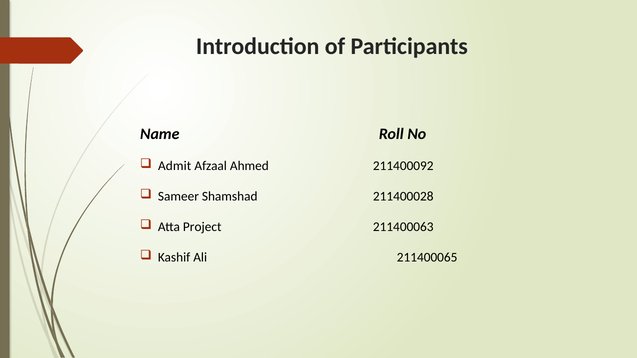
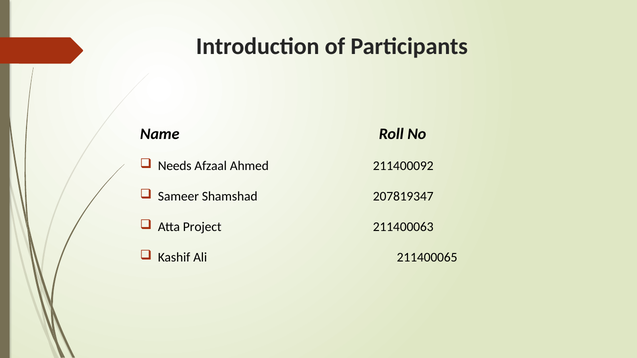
Admit: Admit -> Needs
211400028: 211400028 -> 207819347
